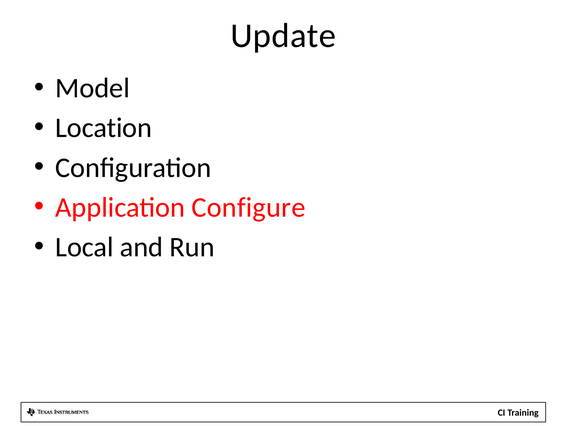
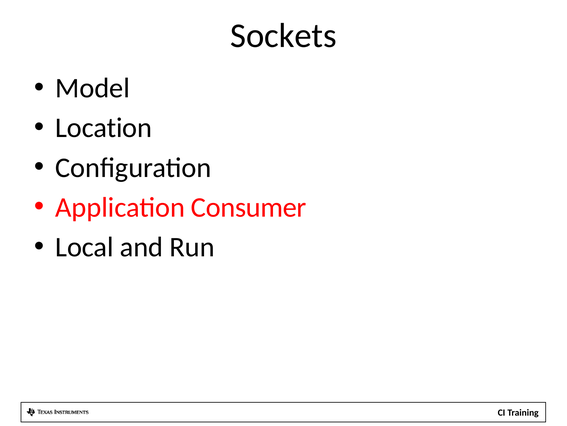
Update: Update -> Sockets
Configure: Configure -> Consumer
